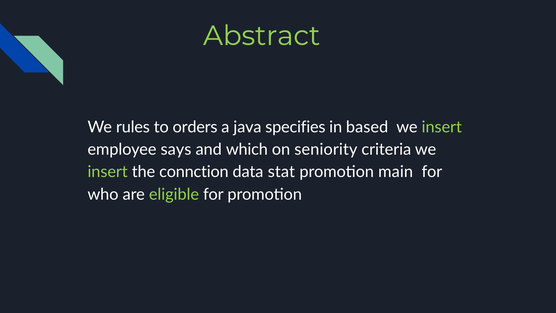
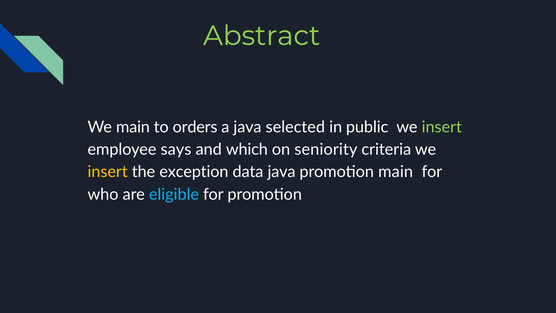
We rules: rules -> main
specifies: specifies -> selected
based: based -> public
insert at (108, 172) colour: light green -> yellow
connction: connction -> exception
data stat: stat -> java
eligible colour: light green -> light blue
